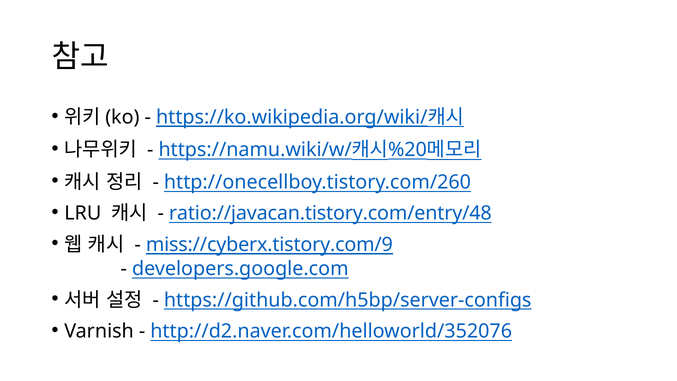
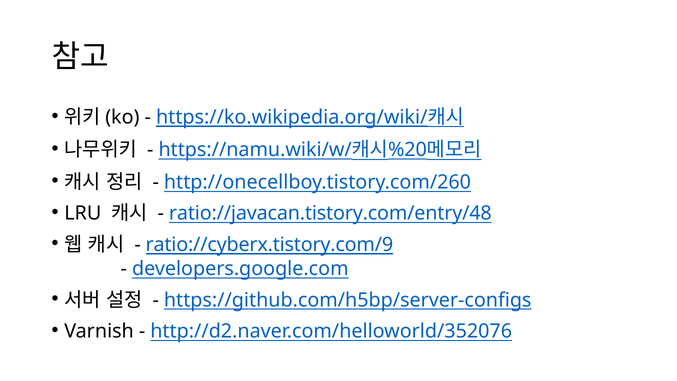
miss://cyberx.tistory.com/9: miss://cyberx.tistory.com/9 -> ratio://cyberx.tistory.com/9
